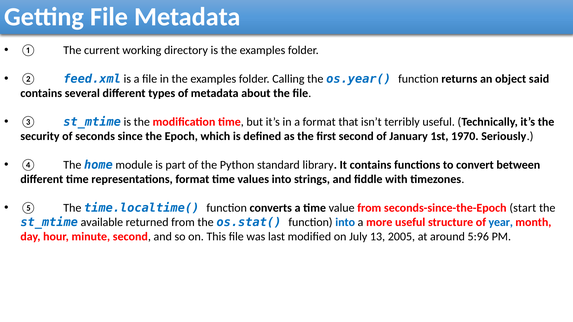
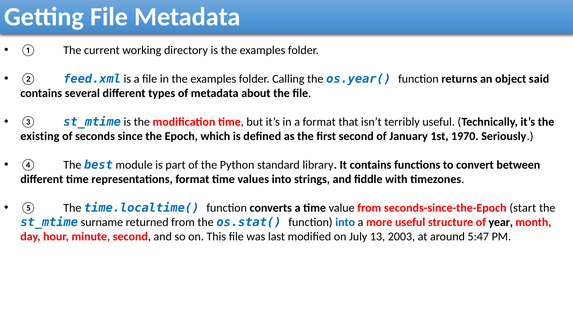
security: security -> existing
home: home -> best
available: available -> surname
year colour: blue -> black
2005: 2005 -> 2003
5:96: 5:96 -> 5:47
